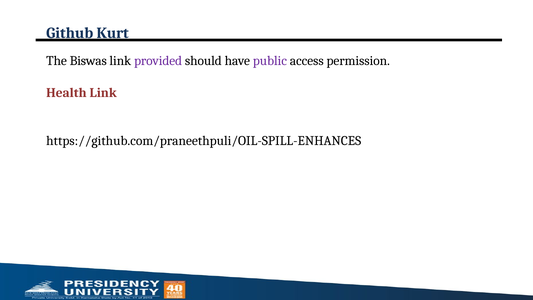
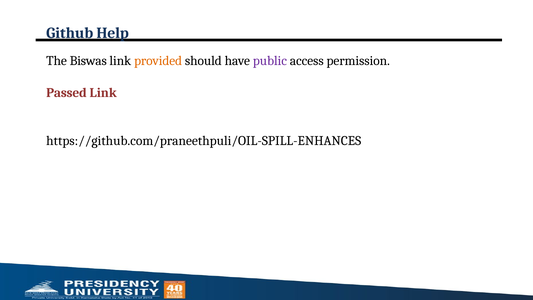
Kurt: Kurt -> Help
provided colour: purple -> orange
Health: Health -> Passed
